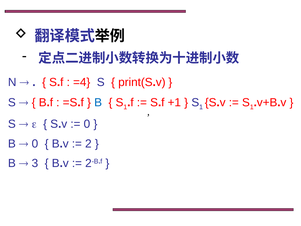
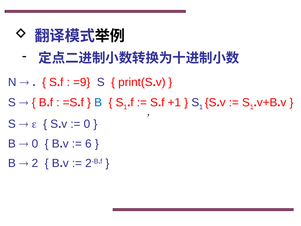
=4: =4 -> =9
2: 2 -> 6
3: 3 -> 2
